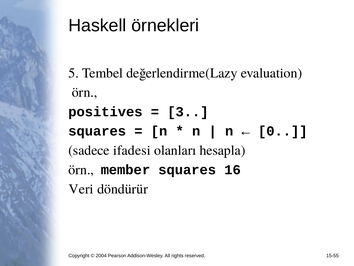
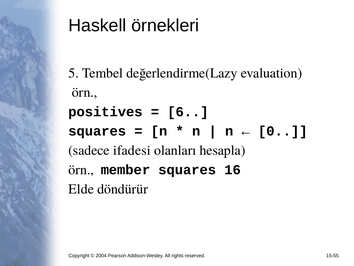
3: 3 -> 6
Veri: Veri -> Elde
